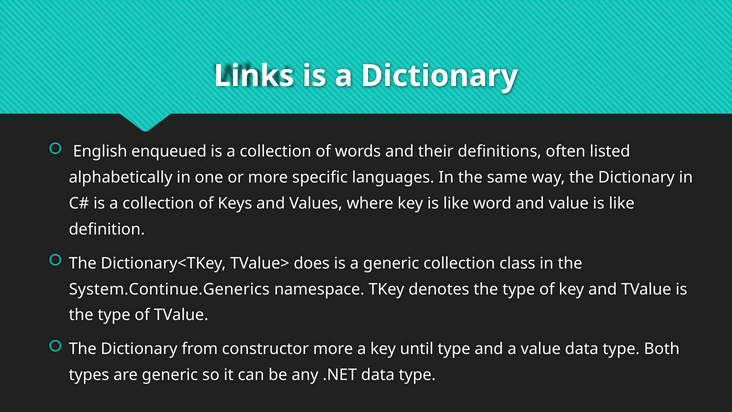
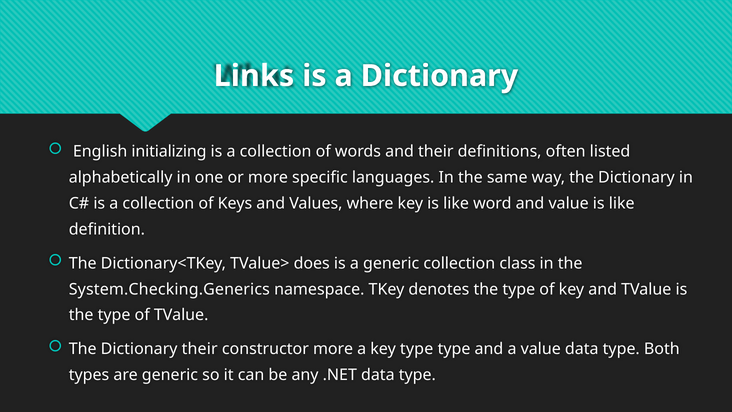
enqueued: enqueued -> initializing
System.Continue.Generics: System.Continue.Generics -> System.Checking.Generics
Dictionary from: from -> their
key until: until -> type
